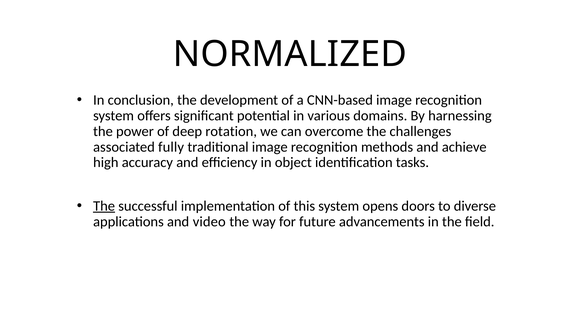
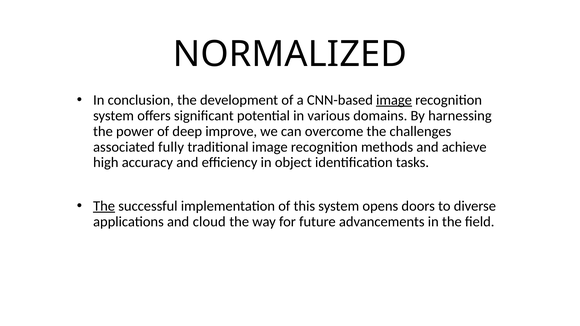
image at (394, 100) underline: none -> present
rotation: rotation -> improve
video: video -> cloud
